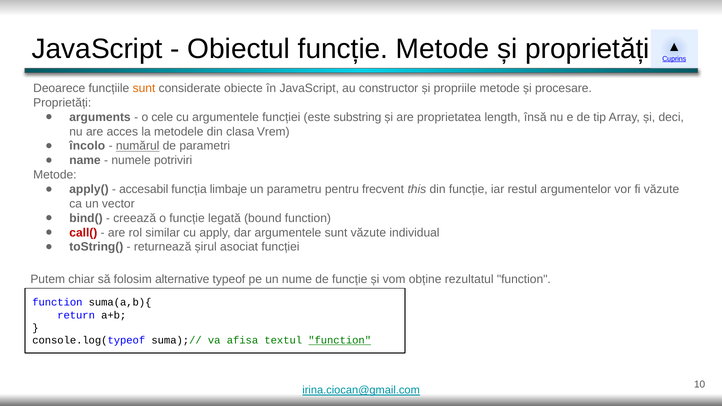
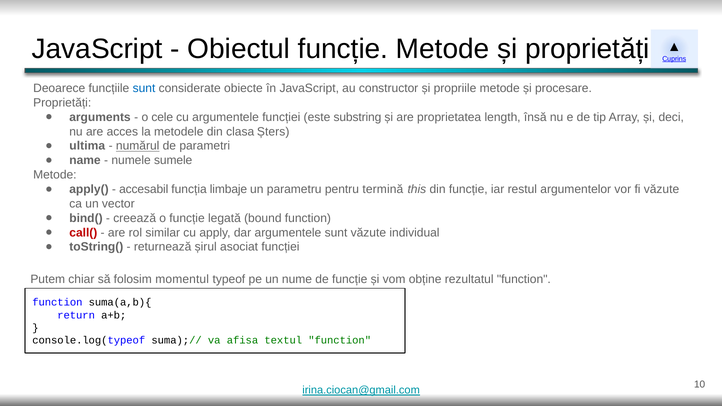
sunt at (144, 88) colour: orange -> blue
Vrem: Vrem -> Șters
încolo: încolo -> ultima
potriviri: potriviri -> sumele
frecvent: frecvent -> termină
alternative: alternative -> momentul
function at (340, 340) underline: present -> none
